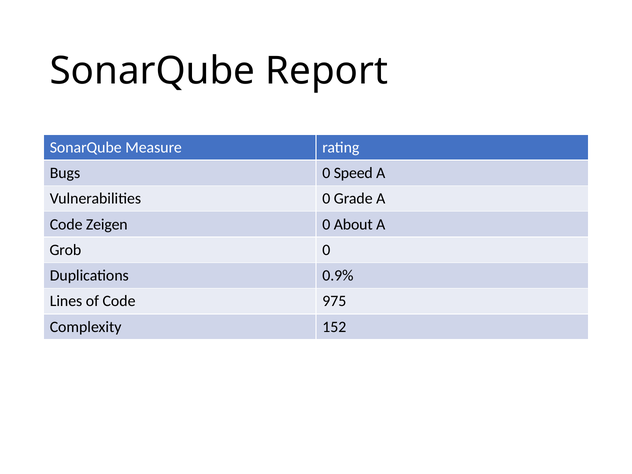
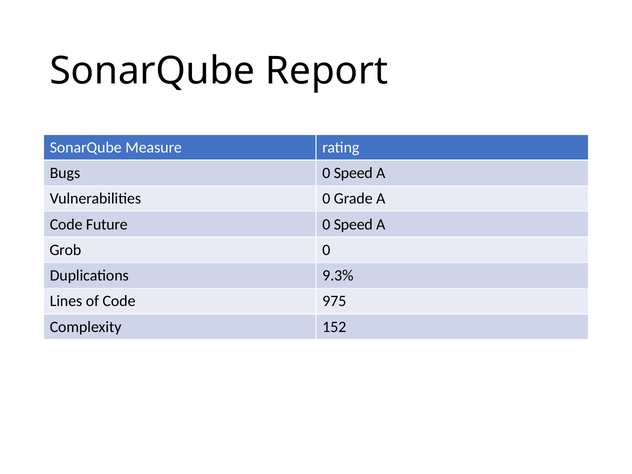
Zeigen: Zeigen -> Future
About at (353, 224): About -> Speed
0.9%: 0.9% -> 9.3%
